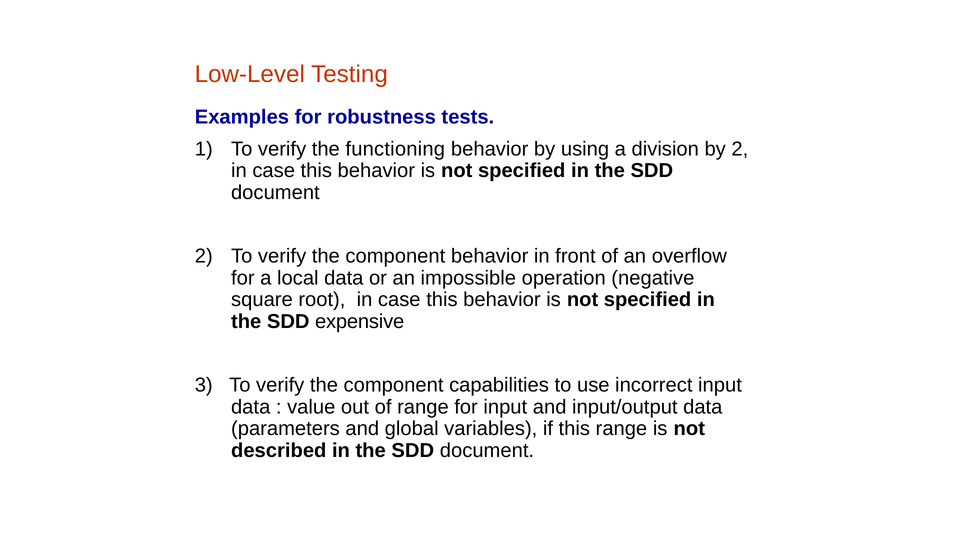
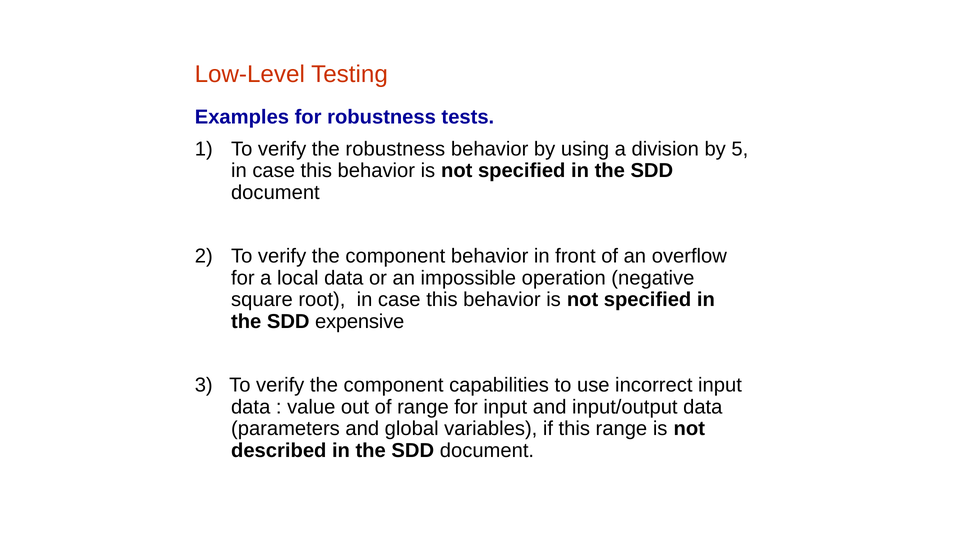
the functioning: functioning -> robustness
by 2: 2 -> 5
